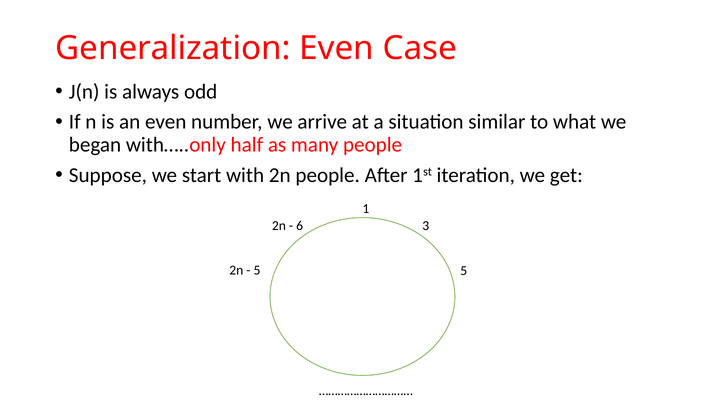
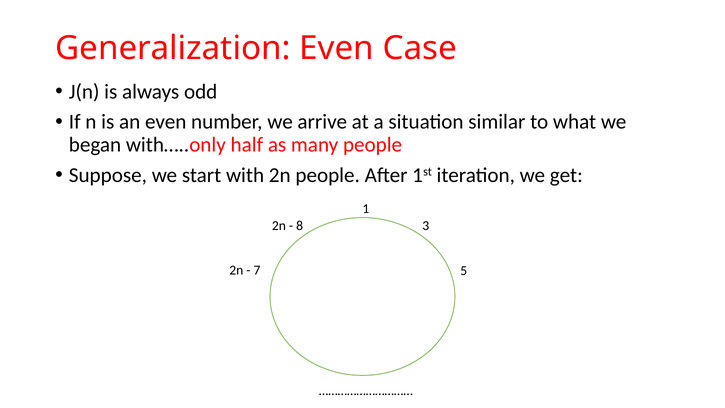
6: 6 -> 8
5 at (257, 270): 5 -> 7
